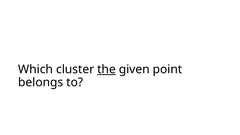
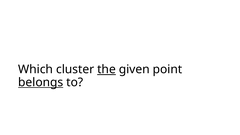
belongs underline: none -> present
